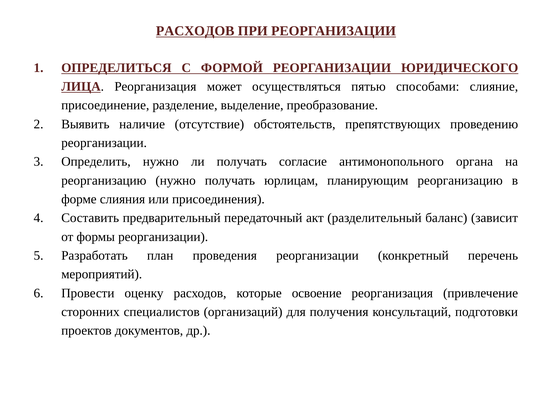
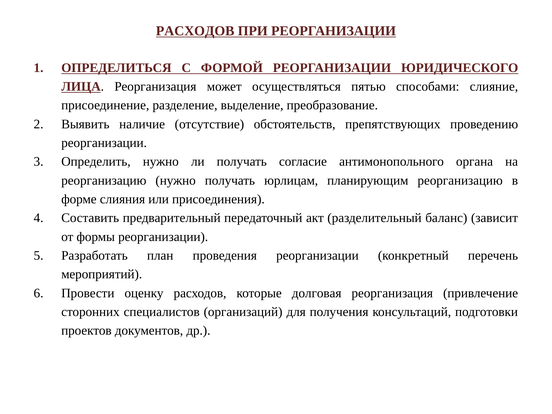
освоение: освоение -> долговая
